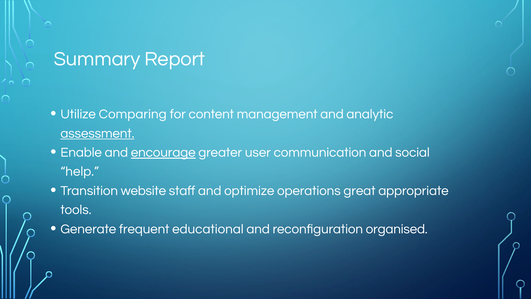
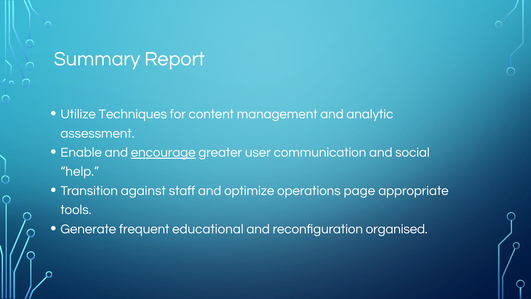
Comparing: Comparing -> Techniques
assessment underline: present -> none
website: website -> against
great: great -> page
